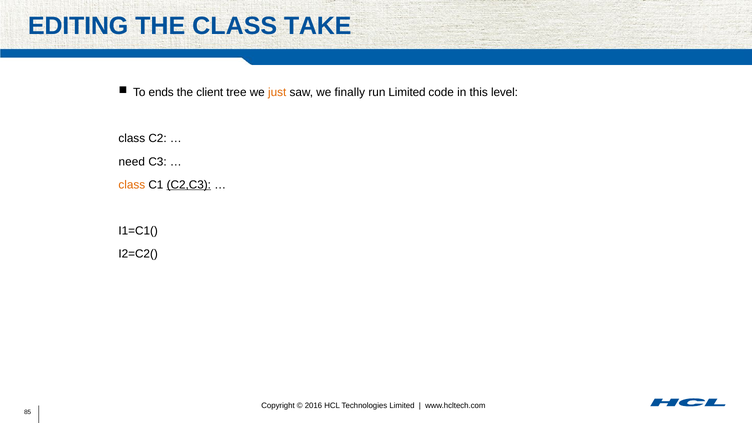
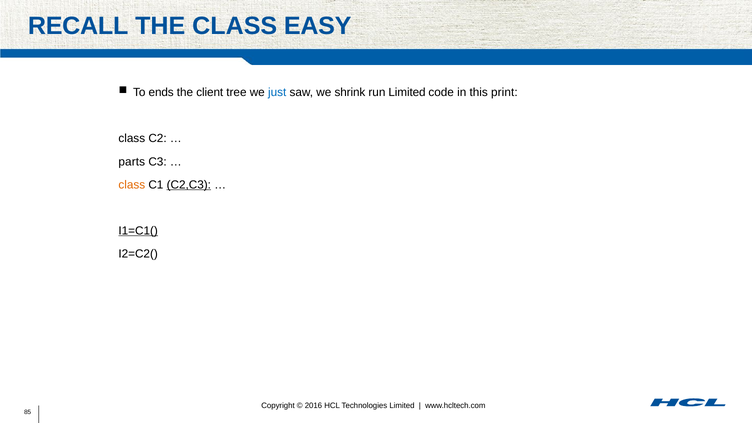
EDITING: EDITING -> RECALL
TAKE: TAKE -> EASY
just colour: orange -> blue
finally: finally -> shrink
level: level -> print
need: need -> parts
I1=C1( underline: none -> present
